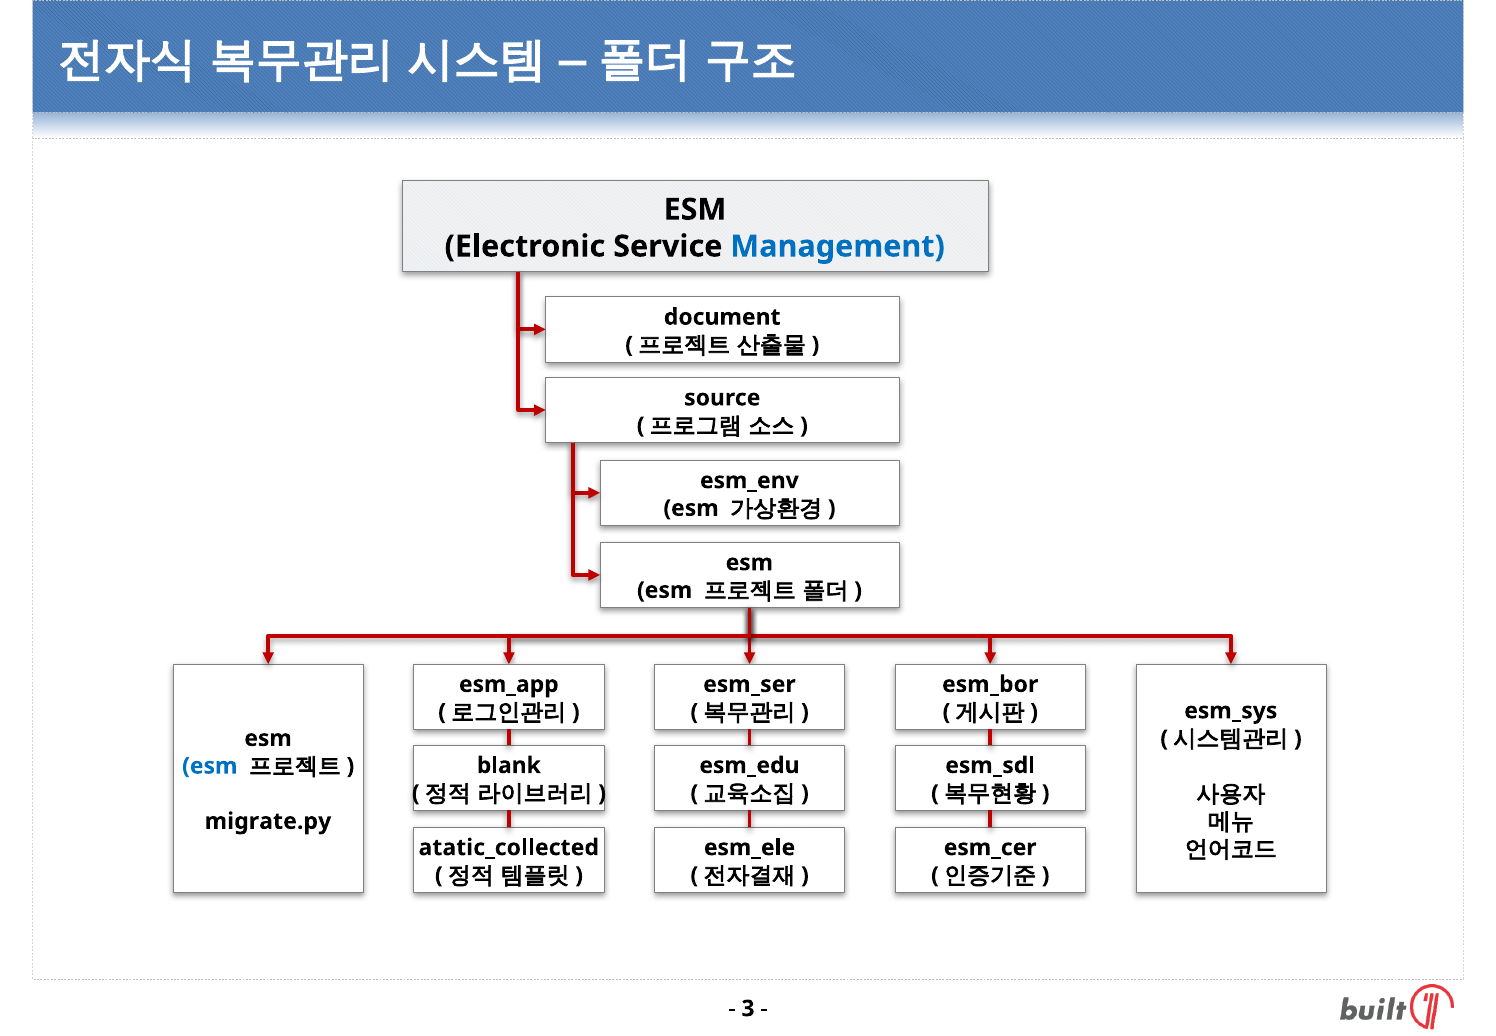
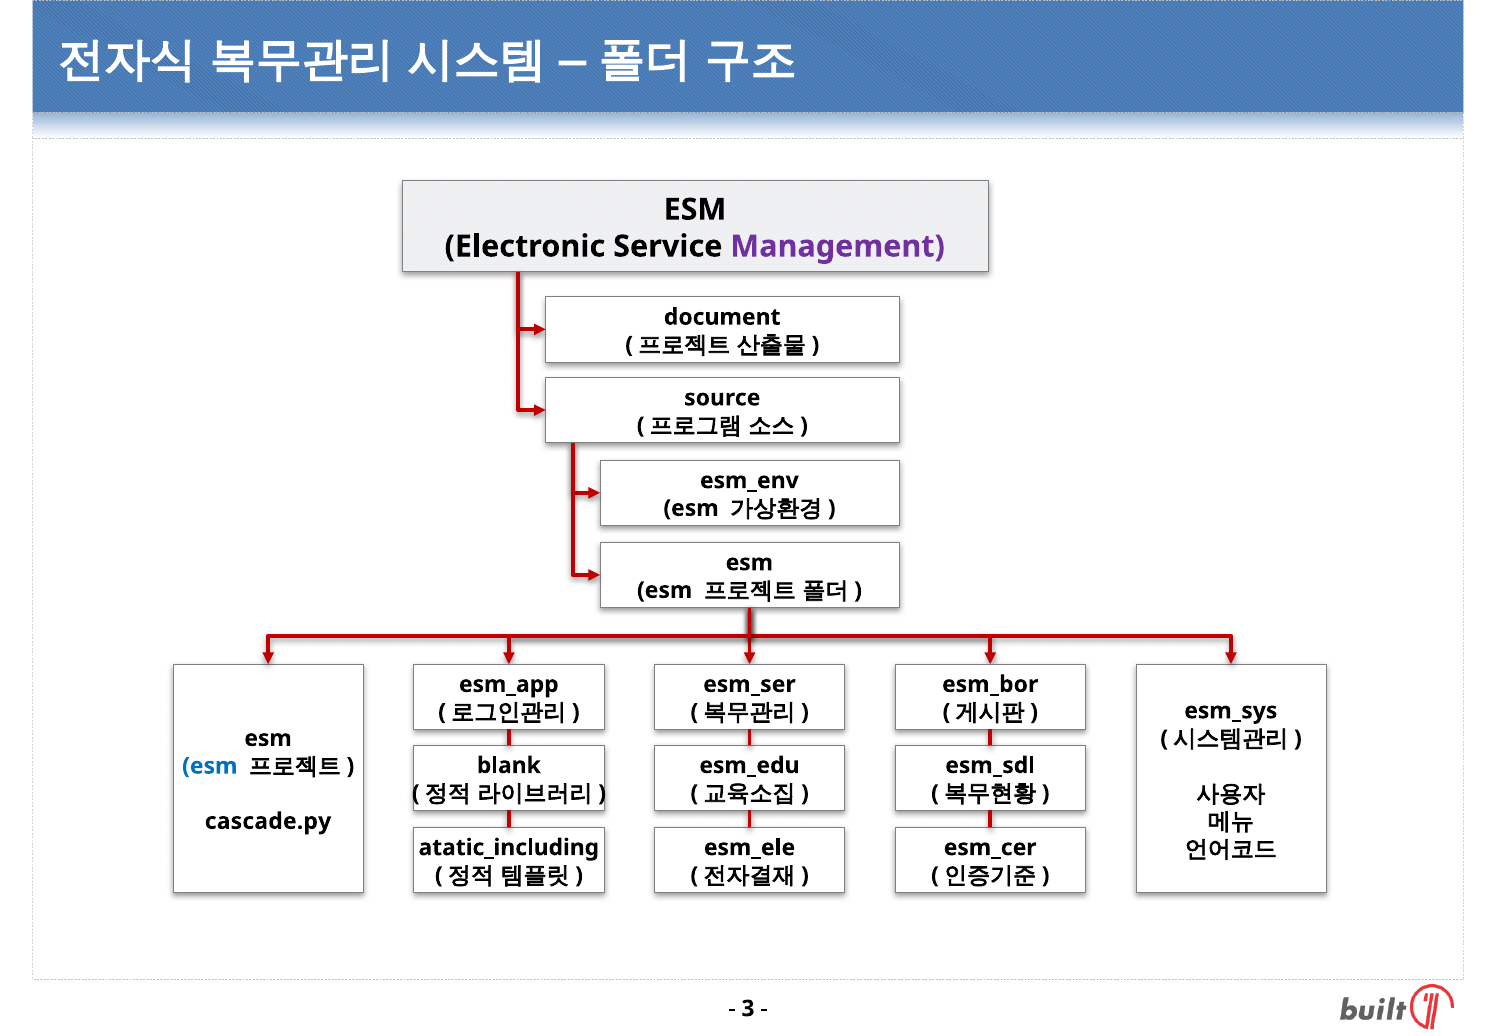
Management colour: blue -> purple
migrate.py: migrate.py -> cascade.py
atatic_collected: atatic_collected -> atatic_including
